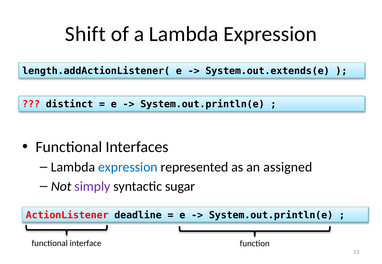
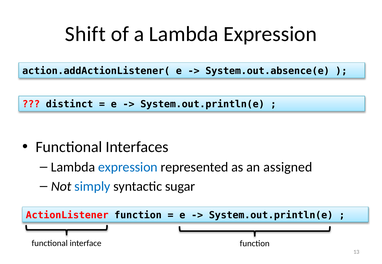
length.addActionListener(: length.addActionListener( -> action.addActionListener(
System.out.extends(e: System.out.extends(e -> System.out.absence(e
simply colour: purple -> blue
ActionListener deadline: deadline -> function
